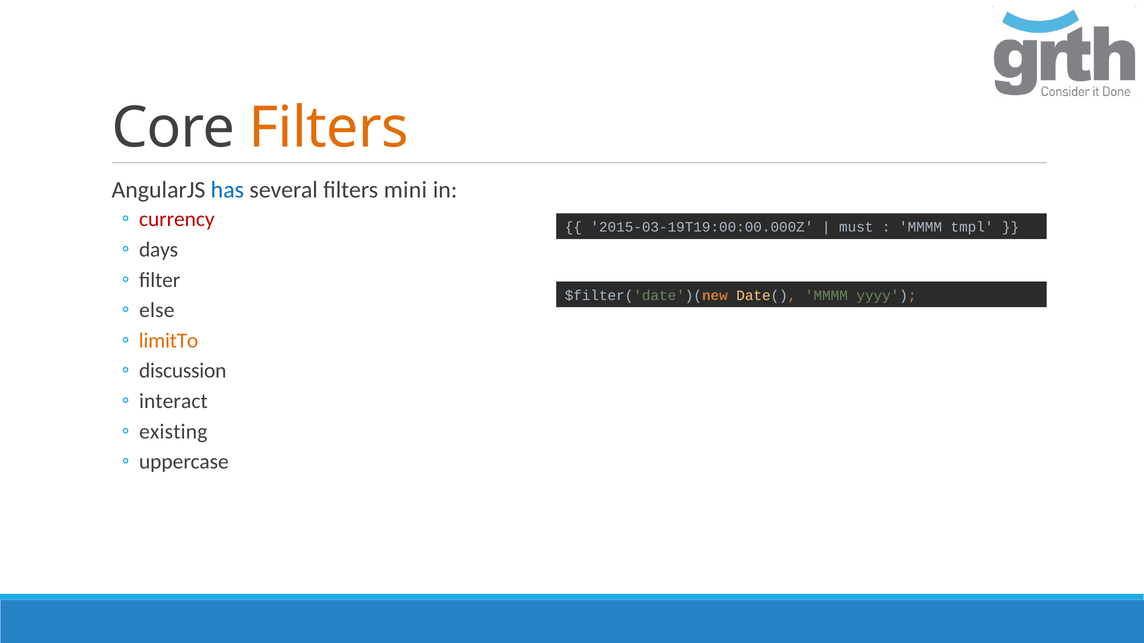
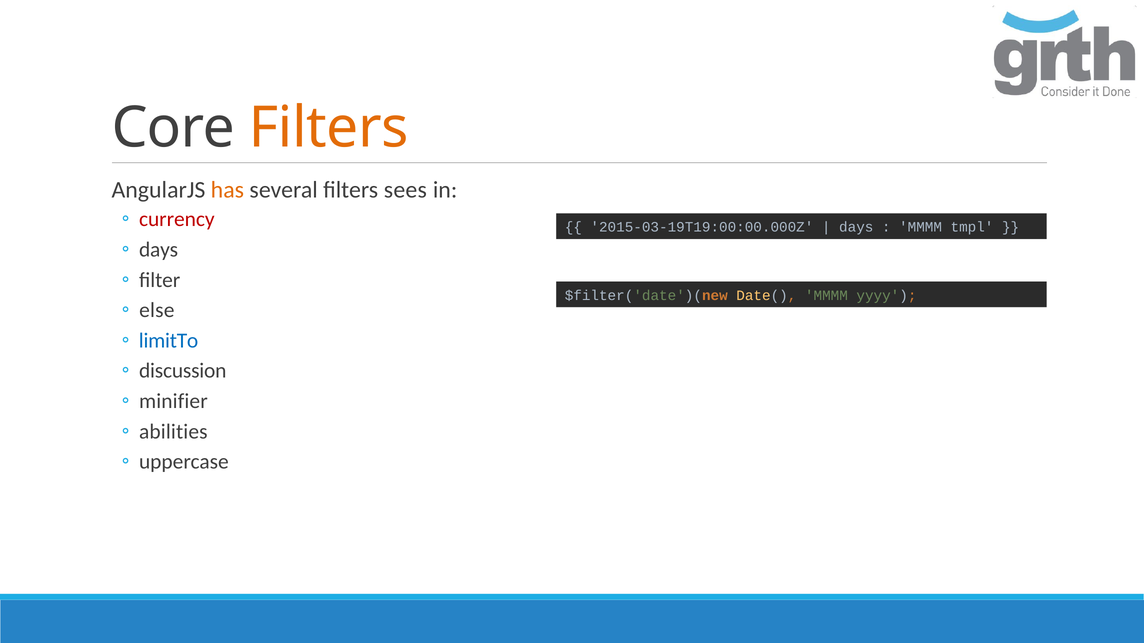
has colour: blue -> orange
mini: mini -> sees
must at (856, 227): must -> days
limitTo colour: orange -> blue
interact: interact -> minifier
existing: existing -> abilities
